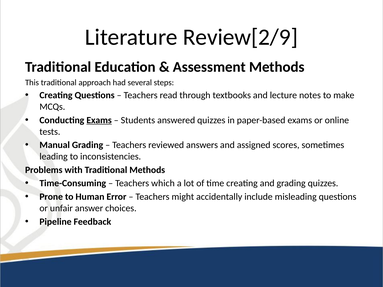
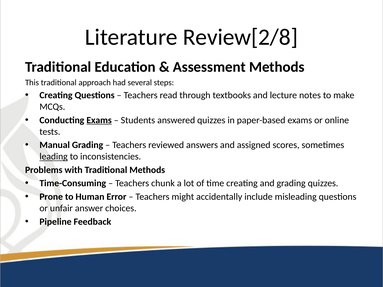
Review[2/9: Review[2/9 -> Review[2/8
leading underline: none -> present
which: which -> chunk
